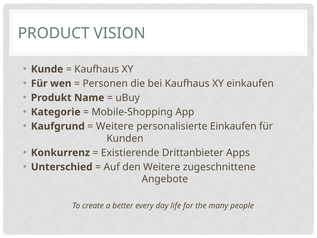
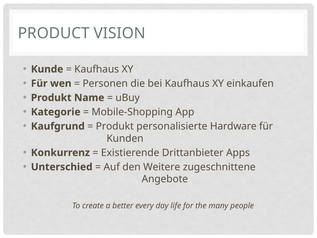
Weitere at (115, 126): Weitere -> Produkt
personalisierte Einkaufen: Einkaufen -> Hardware
